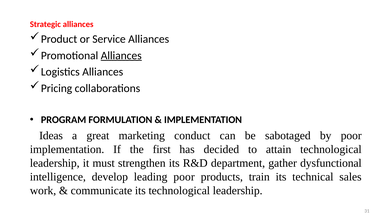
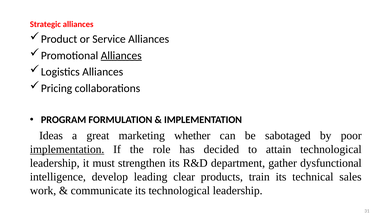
conduct: conduct -> whether
implementation at (67, 149) underline: none -> present
first: first -> role
leading poor: poor -> clear
